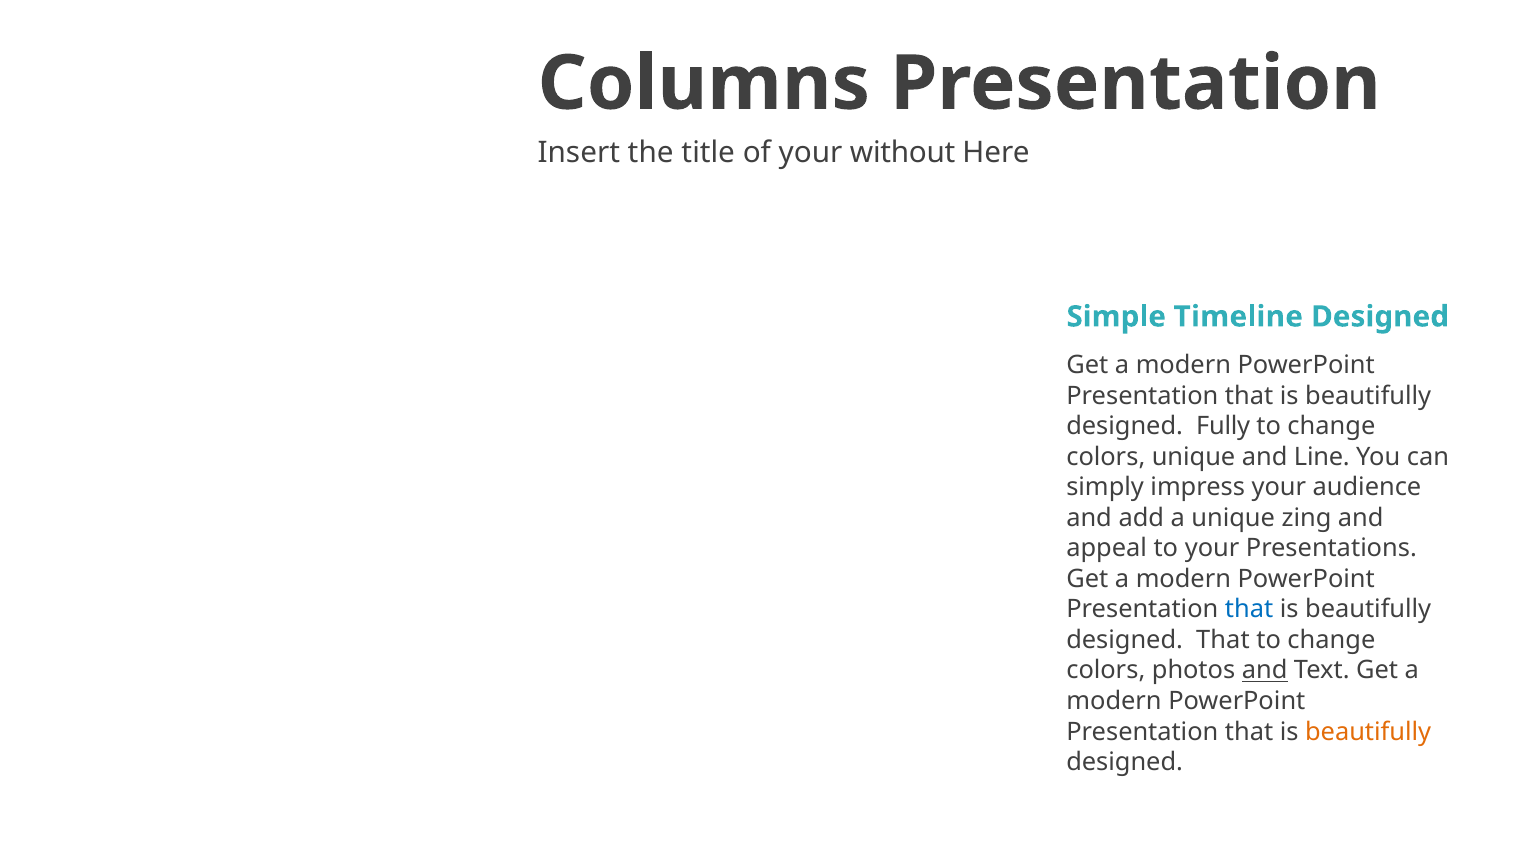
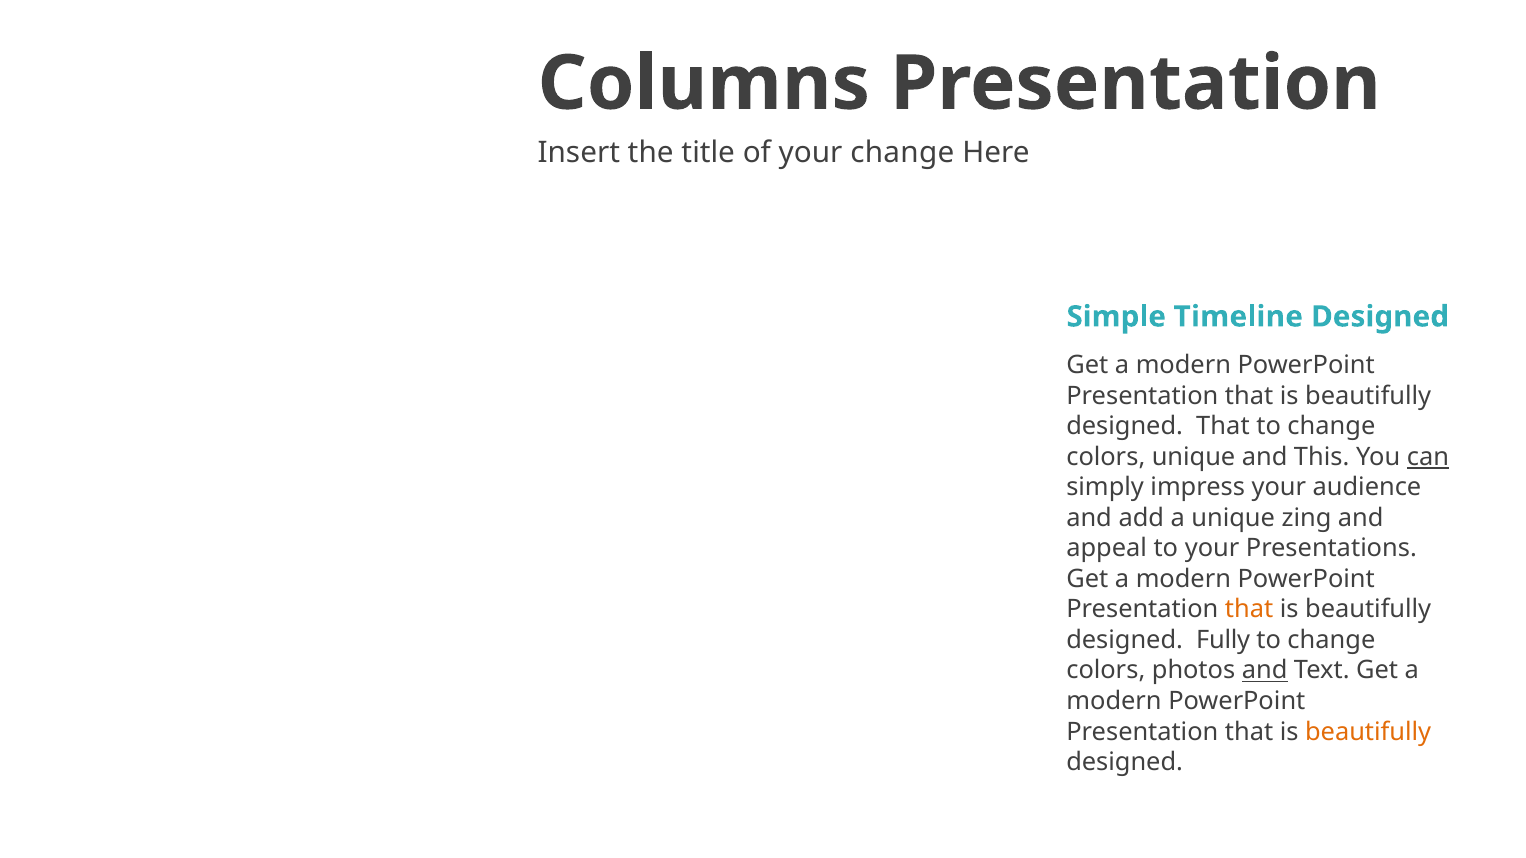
your without: without -> change
designed Fully: Fully -> That
Line: Line -> This
can underline: none -> present
that at (1249, 610) colour: blue -> orange
designed That: That -> Fully
